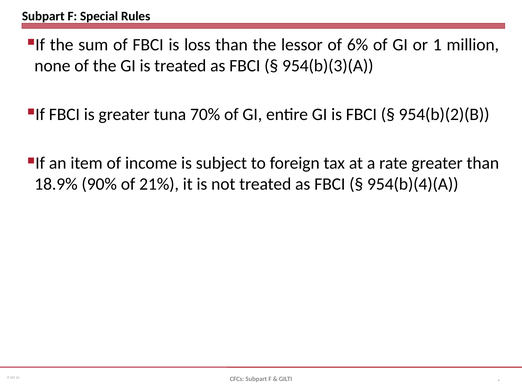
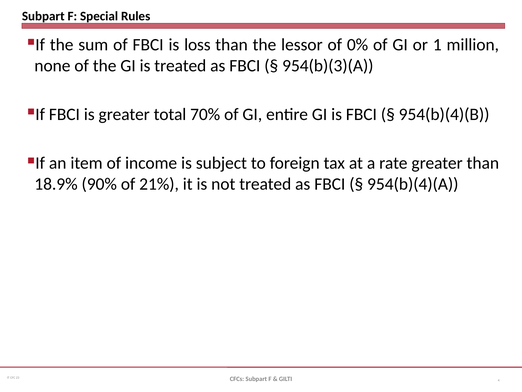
6%: 6% -> 0%
tuna: tuna -> total
954(b)(2)(B: 954(b)(2)(B -> 954(b)(4)(B
